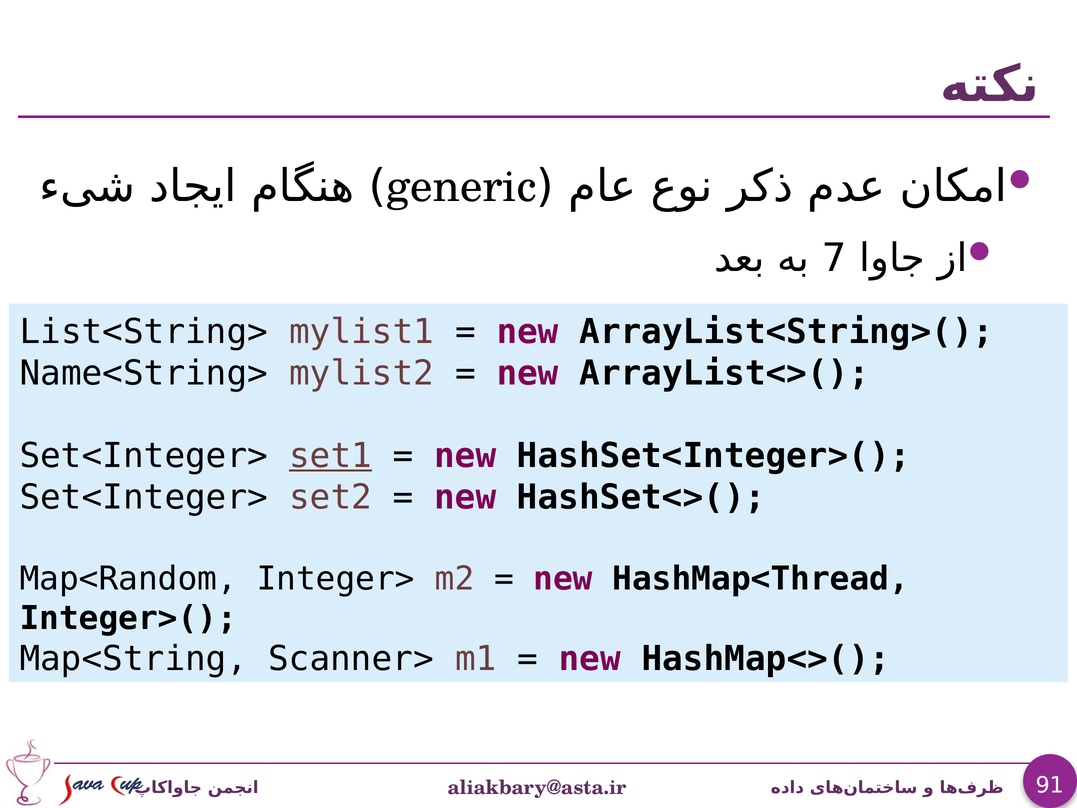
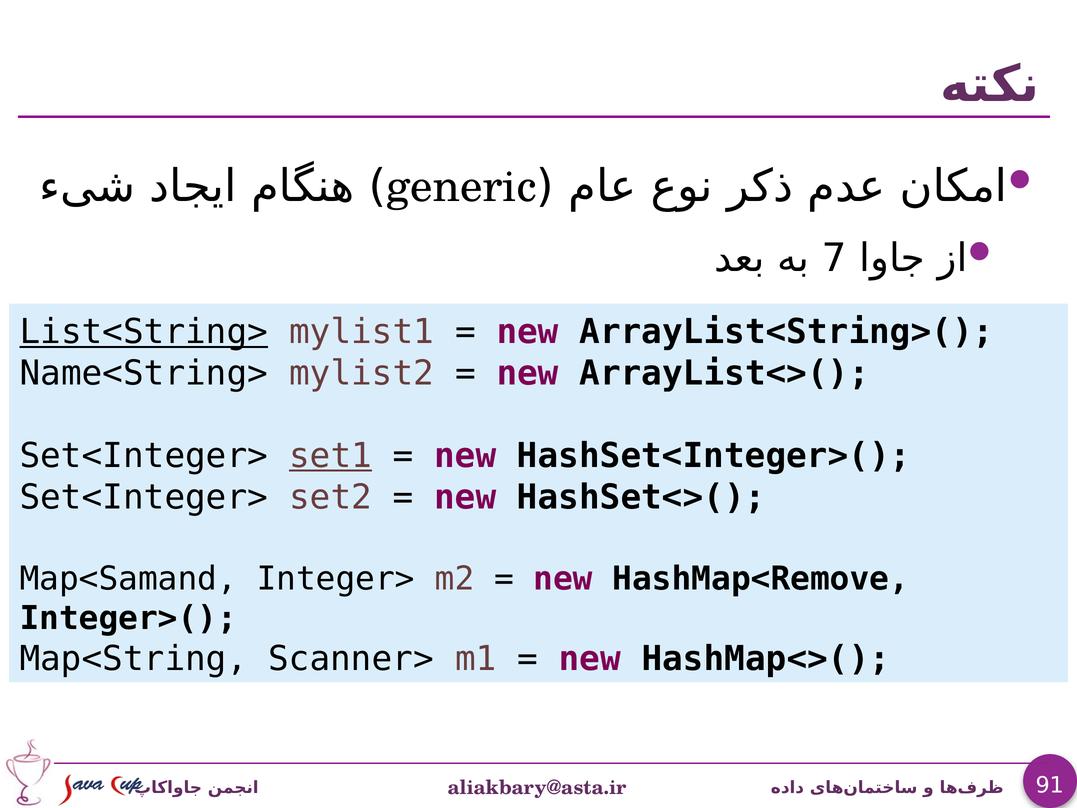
List<String> underline: none -> present
Map<Random: Map<Random -> Map<Samand
HashMap<Thread: HashMap<Thread -> HashMap<Remove
